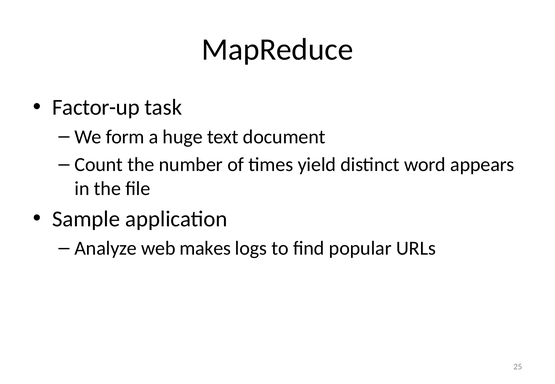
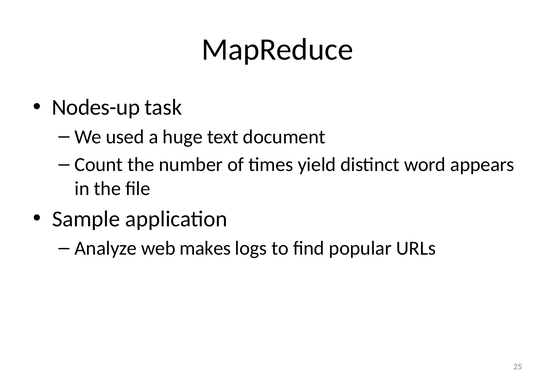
Factor-up: Factor-up -> Nodes-up
form: form -> used
